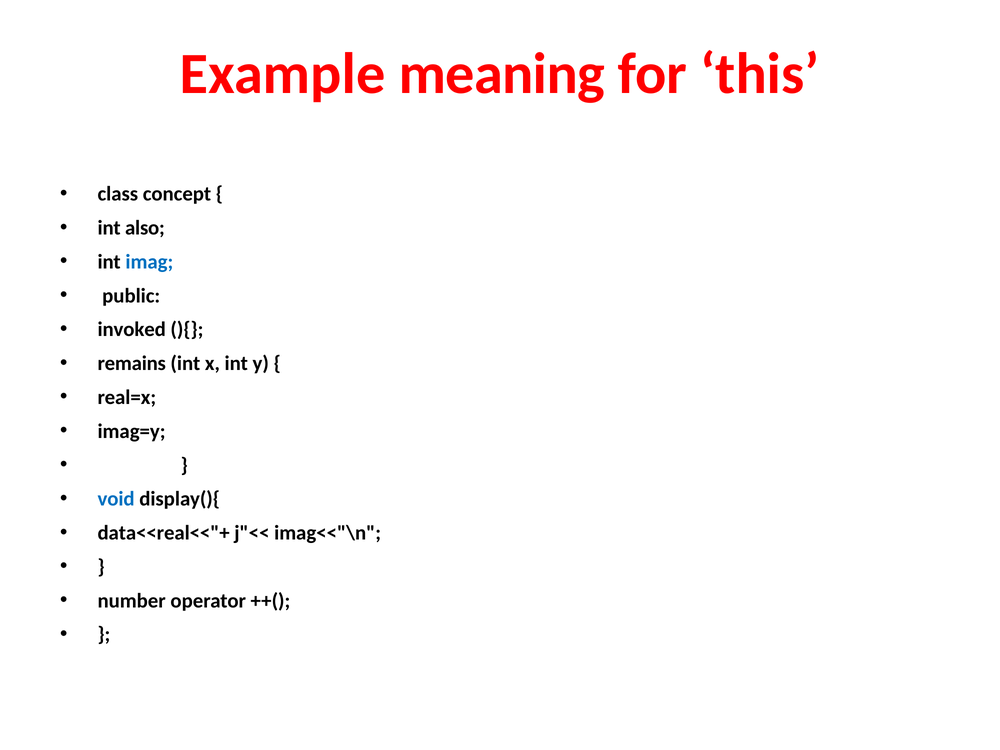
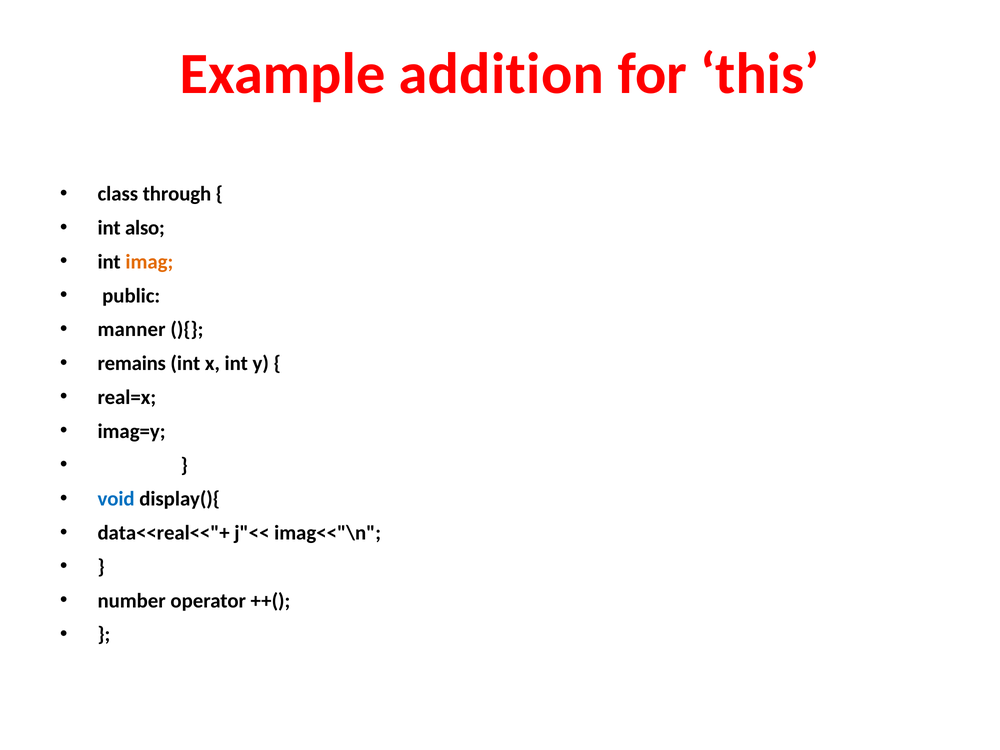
meaning: meaning -> addition
concept: concept -> through
imag colour: blue -> orange
invoked: invoked -> manner
